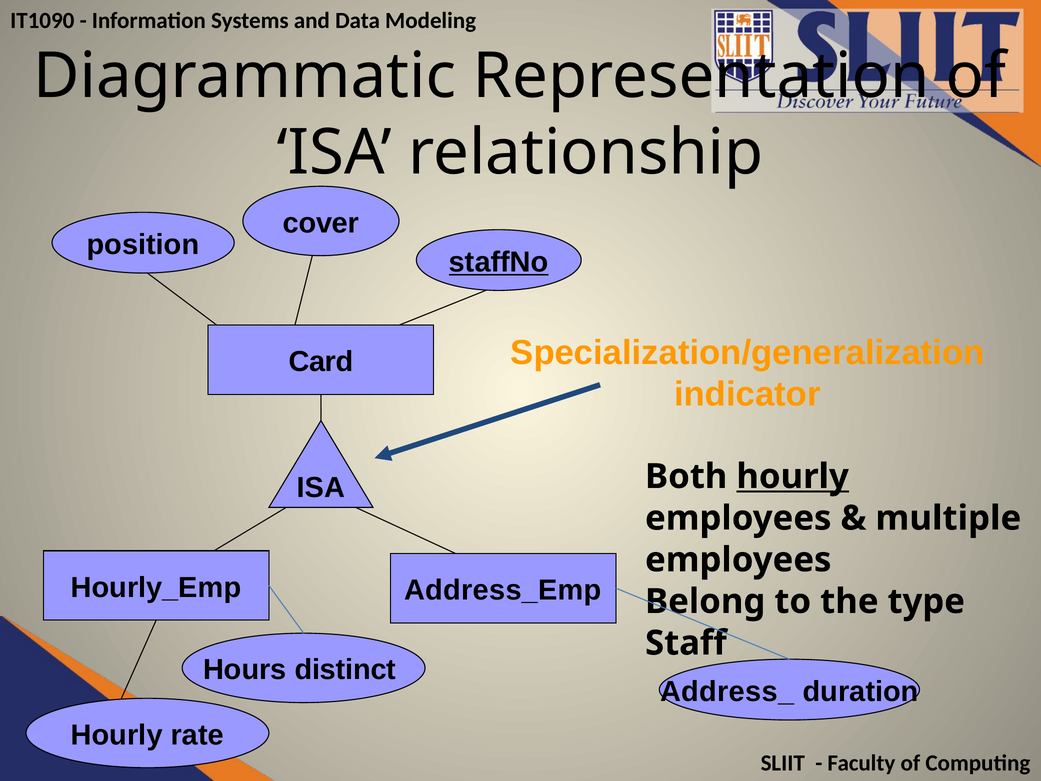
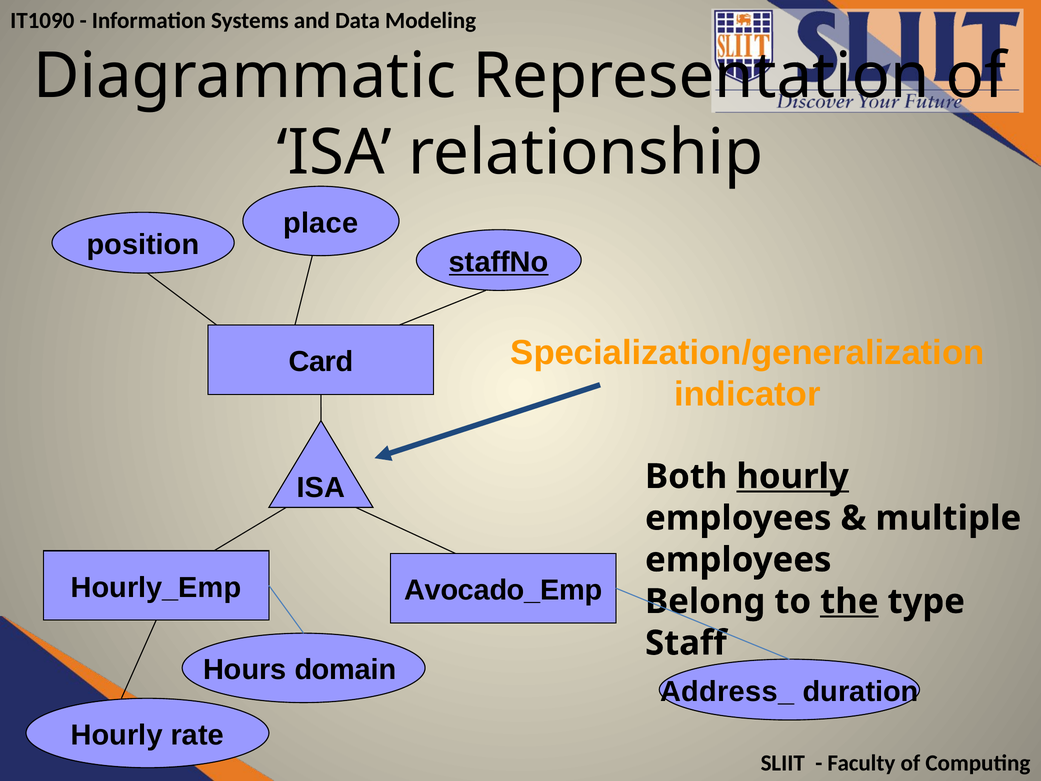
cover: cover -> place
Address_Emp: Address_Emp -> Avocado_Emp
the underline: none -> present
distinct: distinct -> domain
